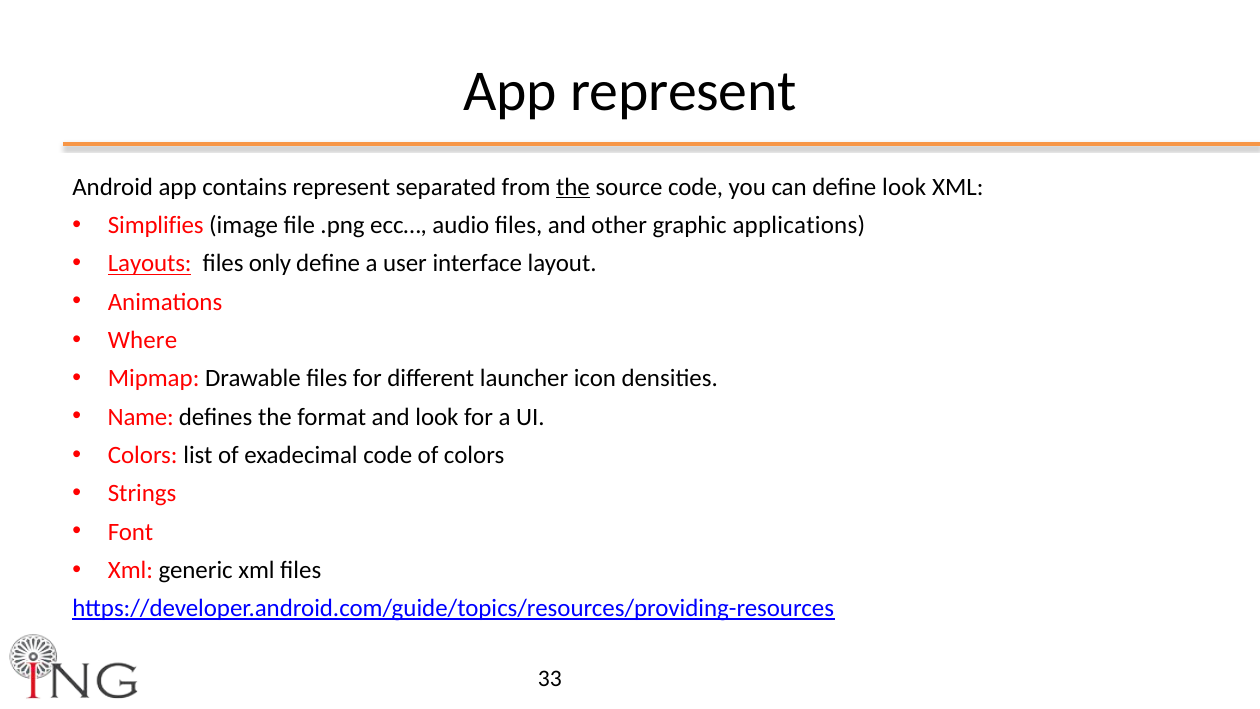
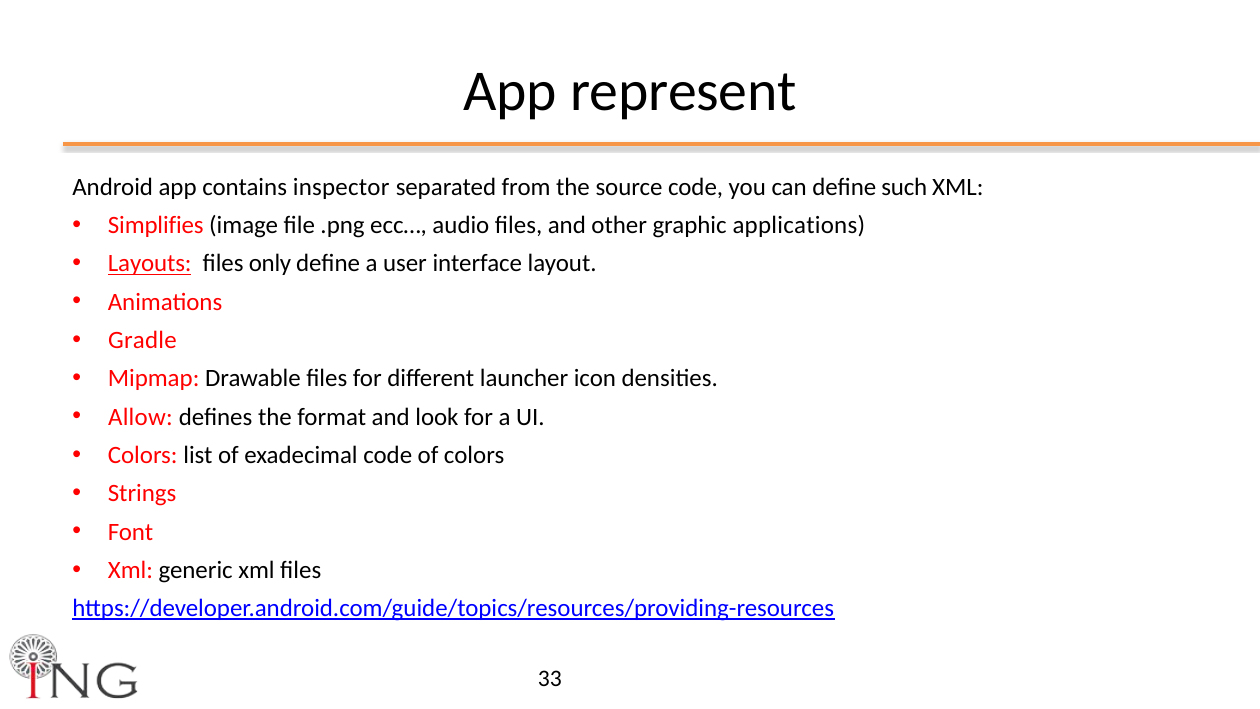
contains represent: represent -> inspector
the at (573, 187) underline: present -> none
define look: look -> such
Where: Where -> Gradle
Name: Name -> Allow
